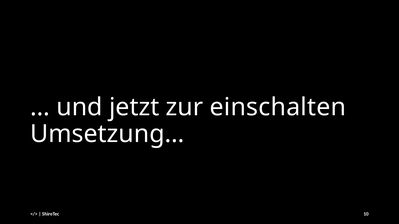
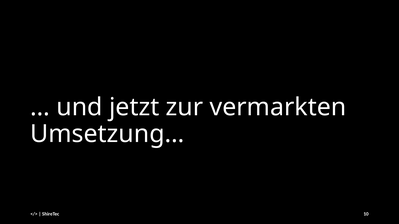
einschalten: einschalten -> vermarkten
